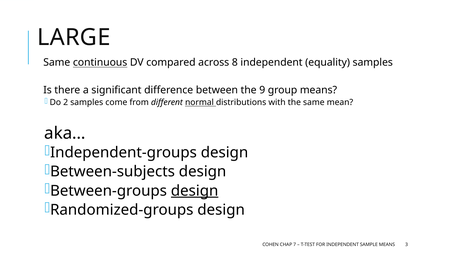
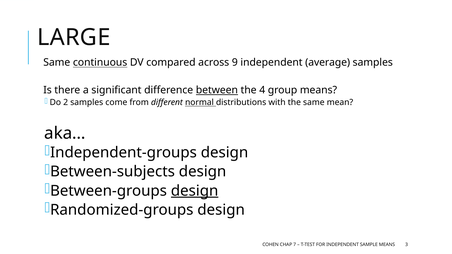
8: 8 -> 9
equality: equality -> average
between underline: none -> present
9: 9 -> 4
